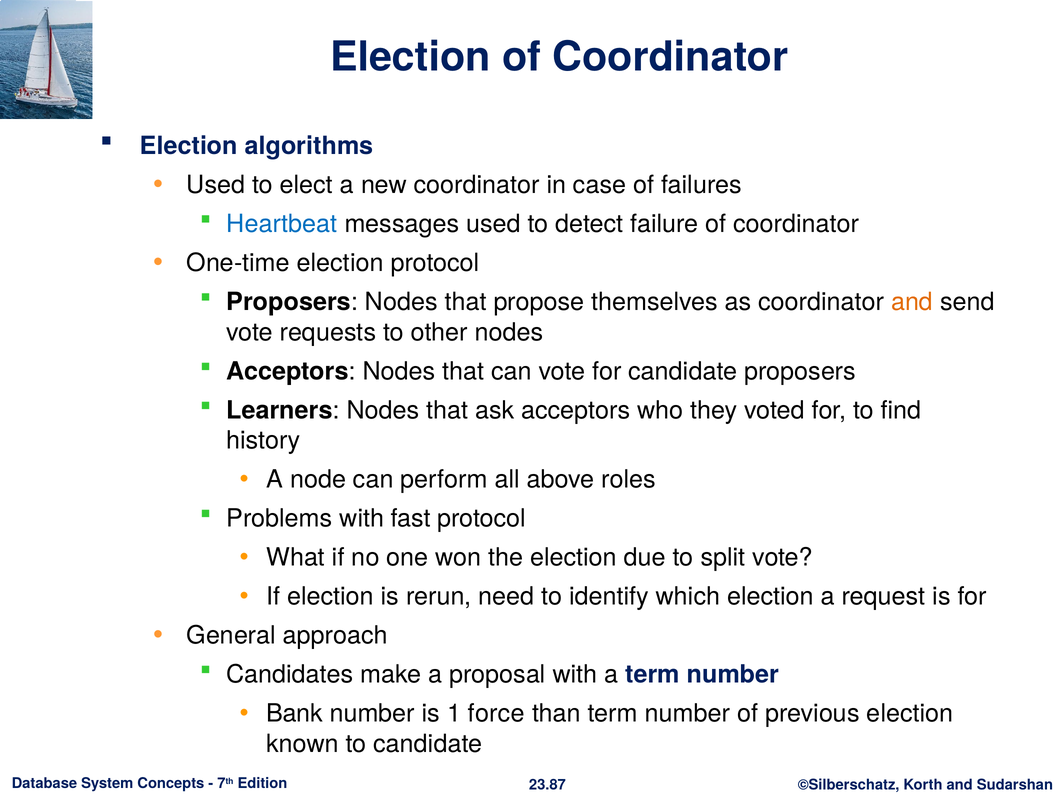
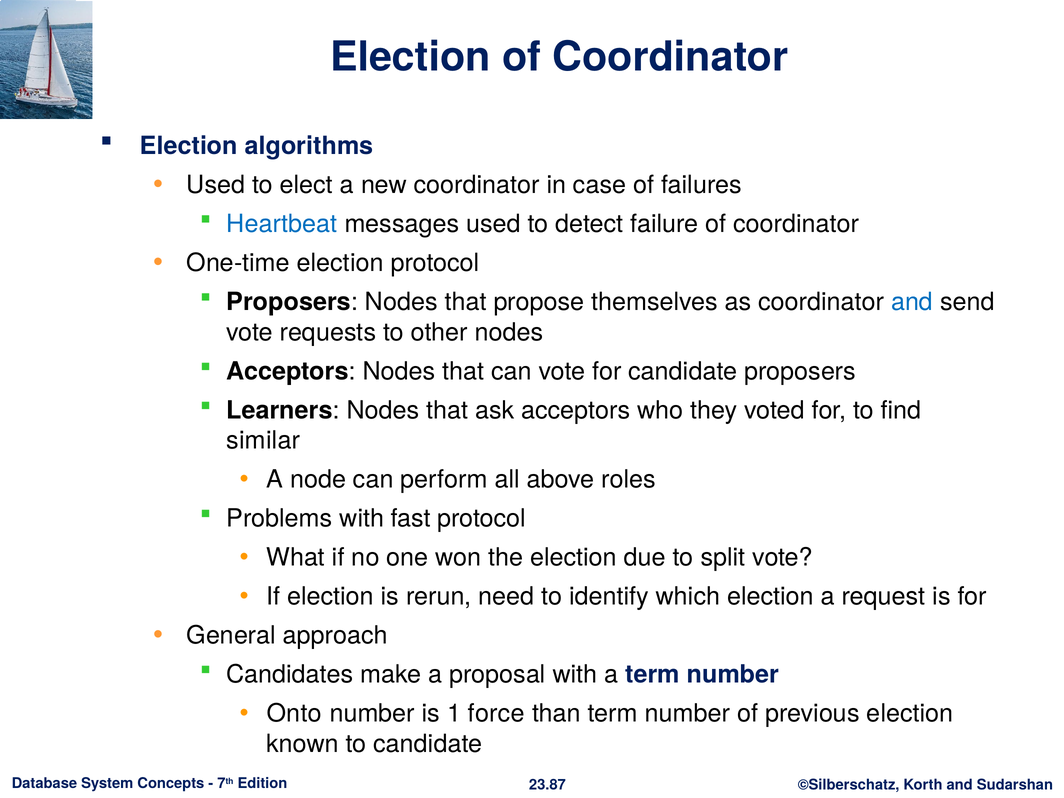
and at (912, 302) colour: orange -> blue
history: history -> similar
Bank: Bank -> Onto
